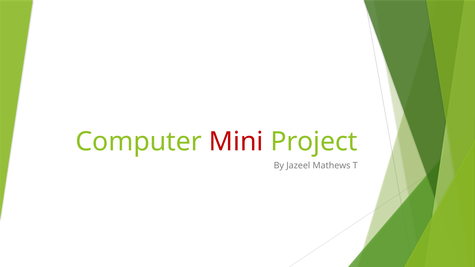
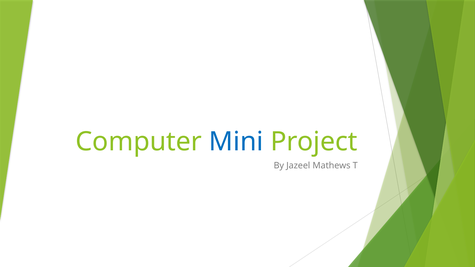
Mini colour: red -> blue
